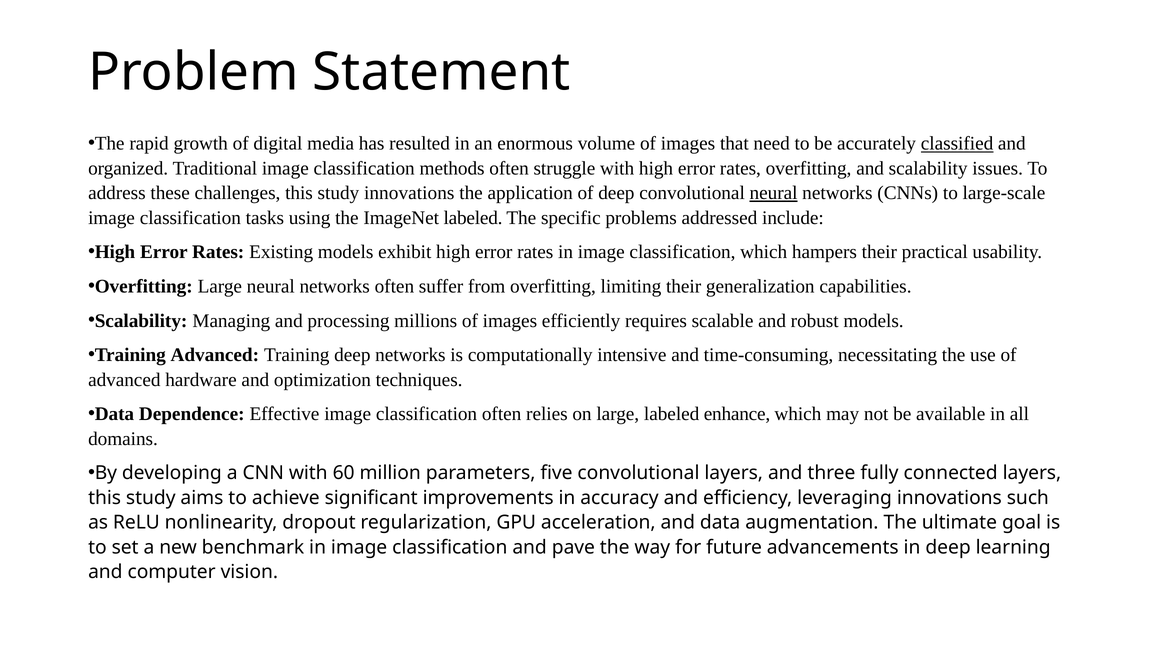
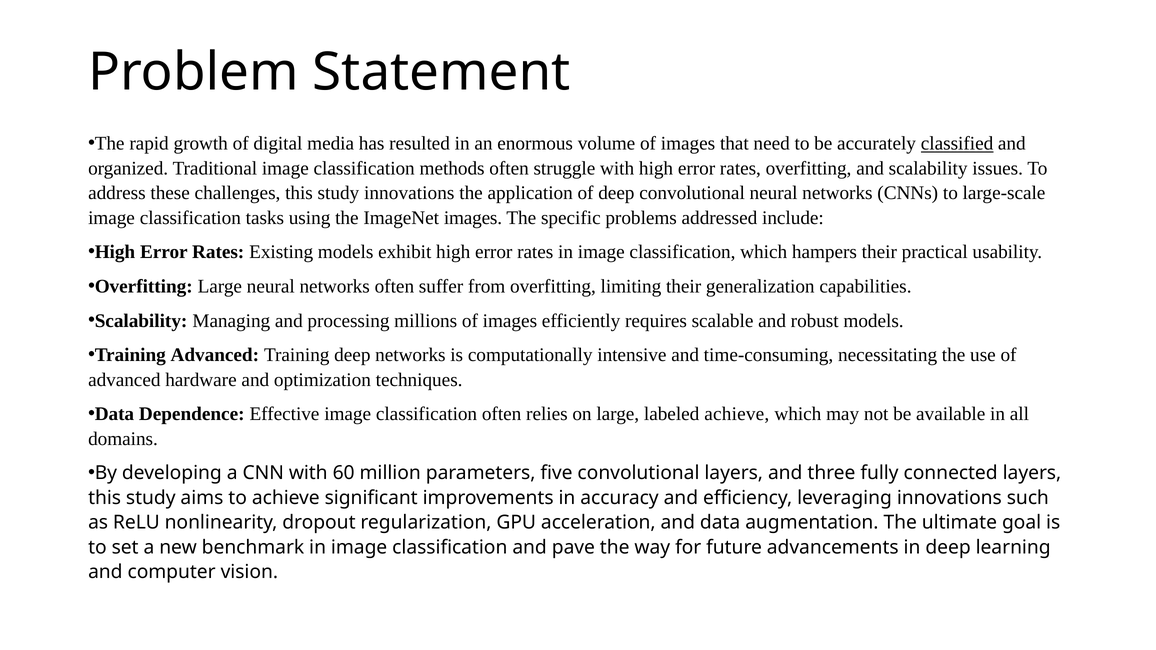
neural at (774, 193) underline: present -> none
ImageNet labeled: labeled -> images
labeled enhance: enhance -> achieve
